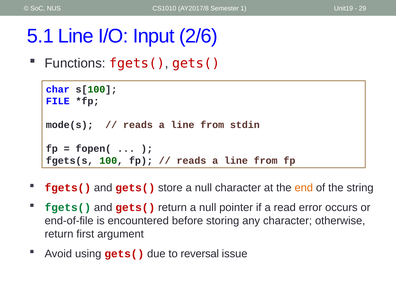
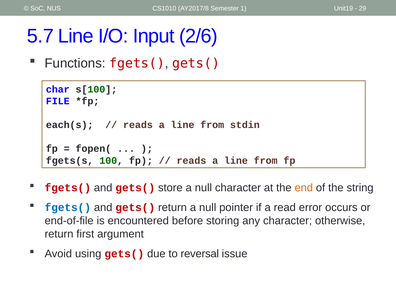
5.1: 5.1 -> 5.7
mode(s: mode(s -> each(s
fgets( at (68, 208) colour: green -> blue
